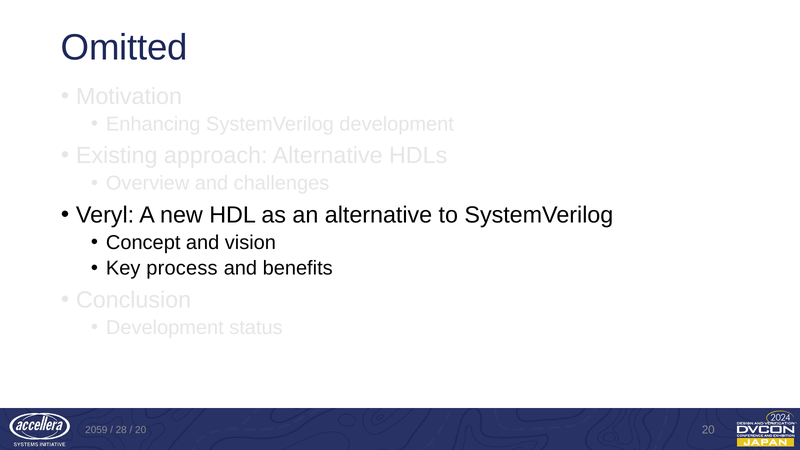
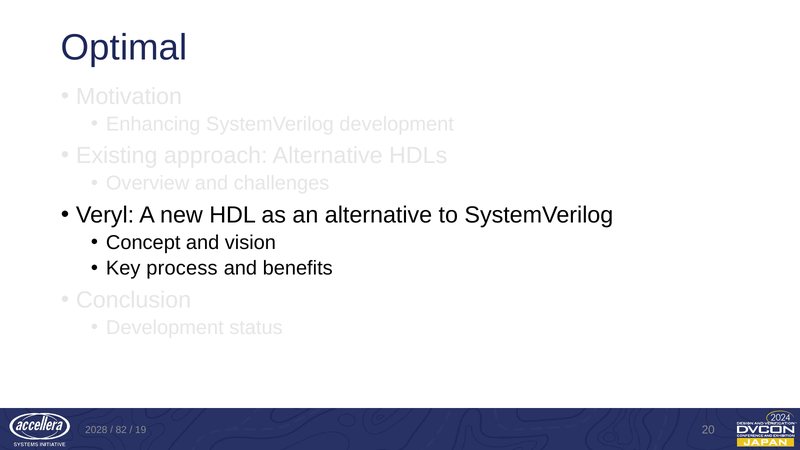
Omitted: Omitted -> Optimal
2059: 2059 -> 2028
28: 28 -> 82
20 at (141, 430): 20 -> 19
